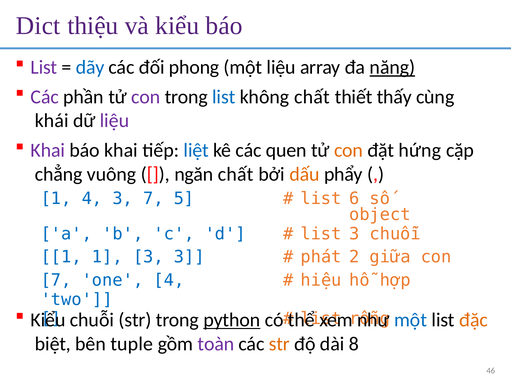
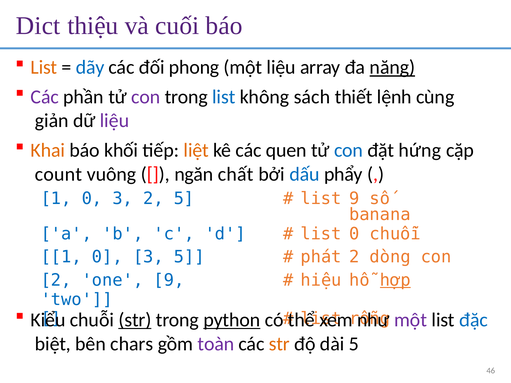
và kiểu: kiểu -> cuối
List at (44, 67) colour: purple -> orange
không chất: chất -> sách
thấy: thấy -> lệnh
khái: khái -> giản
Khai at (48, 150) colour: purple -> orange
báo khai: khai -> khối
liệt colour: blue -> orange
con at (349, 150) colour: orange -> blue
chẳng: chẳng -> count
dấu colour: orange -> blue
4 at (92, 199): 4 -> 0
3 7: 7 -> 2
list 6: 6 -> 9
object: object -> banana
list 3: 3 -> 0
1 at (107, 257): 1 -> 0
3 3: 3 -> 5
giữa: giữa -> dòng
7 at (56, 280): 7 -> 2
one 4: 4 -> 9
hợp underline: none -> present
str at (135, 320) underline: none -> present
một at (411, 320) colour: blue -> purple
đặc colour: orange -> blue
tuple: tuple -> chars
dài 8: 8 -> 5
